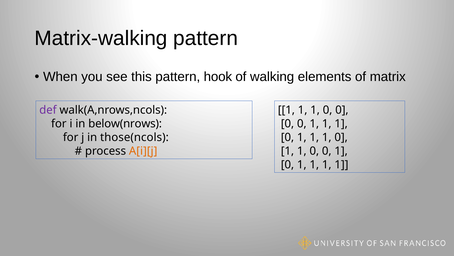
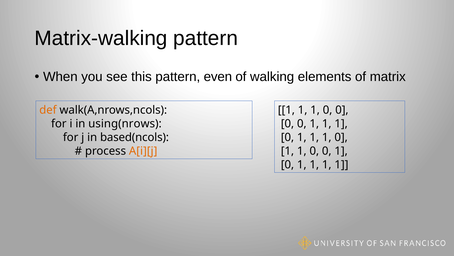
hook: hook -> even
def colour: purple -> orange
below(nrows: below(nrows -> using(nrows
those(ncols: those(ncols -> based(ncols
